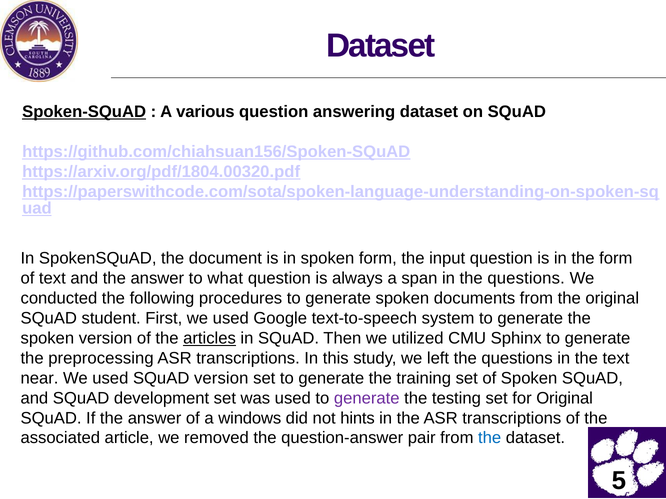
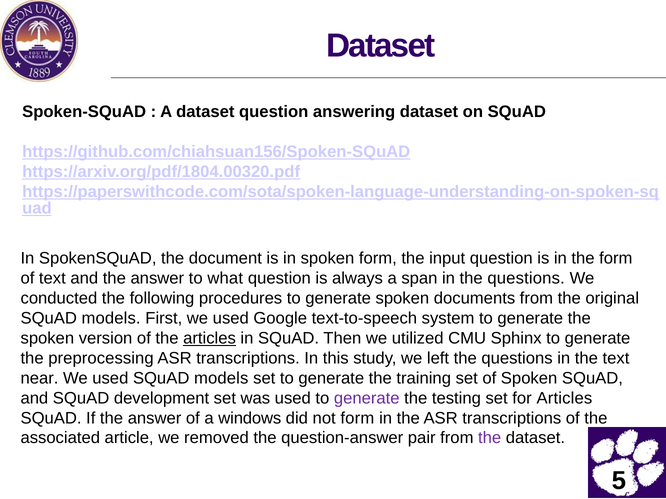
Spoken-SQuAD underline: present -> none
A various: various -> dataset
student at (111, 319): student -> models
used SQuAD version: version -> models
for Original: Original -> Articles
not hints: hints -> form
the at (490, 438) colour: blue -> purple
